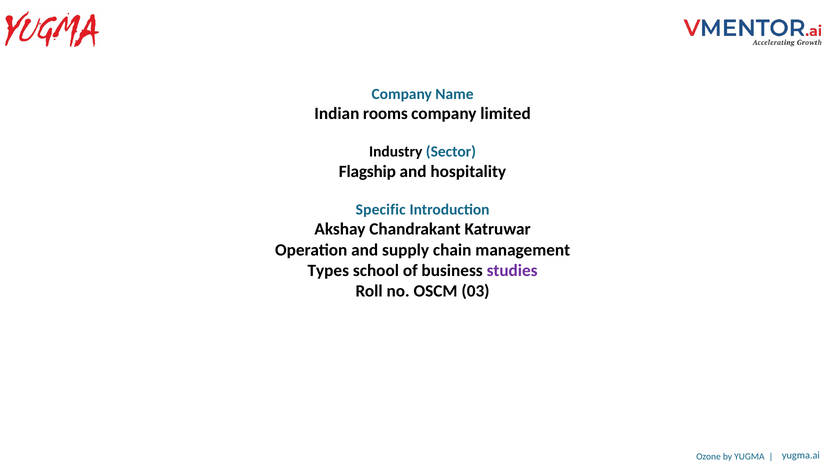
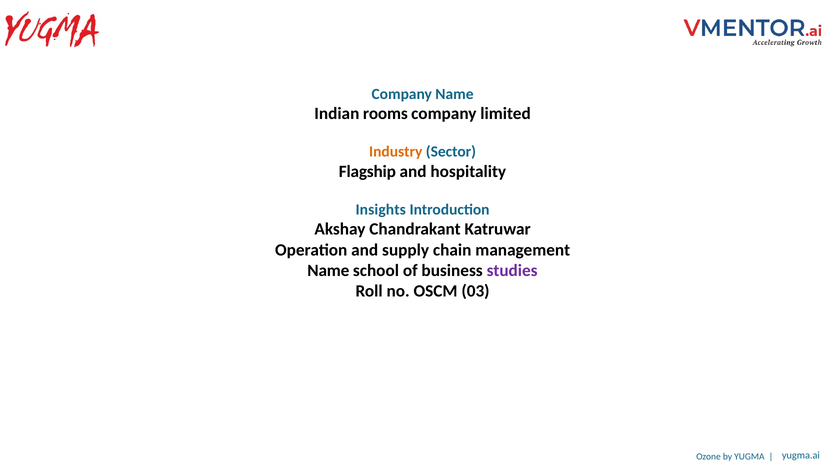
Industry colour: black -> orange
Specific: Specific -> Insights
Types at (328, 271): Types -> Name
